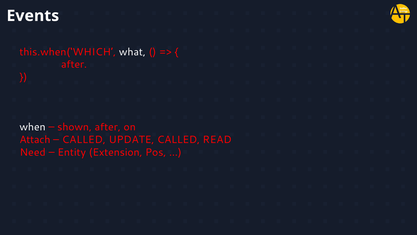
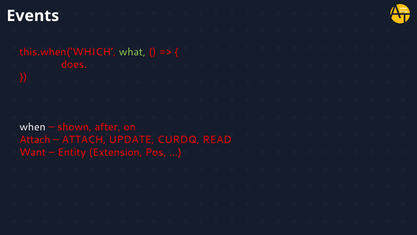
what colour: white -> light green
after at (74, 64): after -> does
CALLED at (84, 140): CALLED -> ATTACH
UPDATE CALLED: CALLED -> CURDQ
Need: Need -> Want
